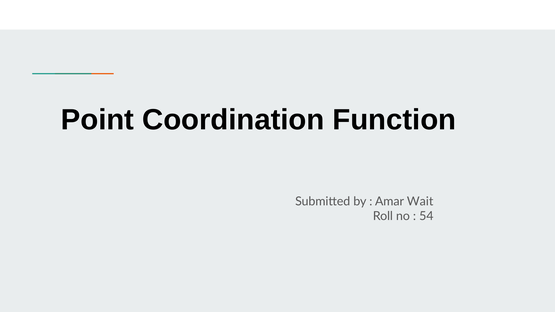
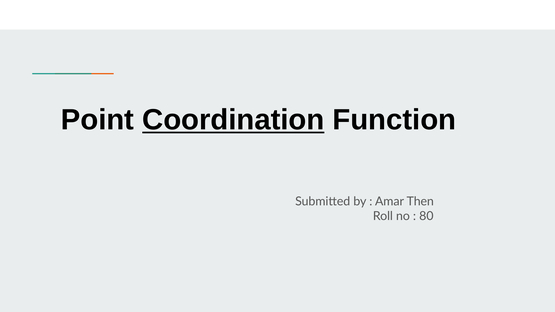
Coordination underline: none -> present
Wait: Wait -> Then
54: 54 -> 80
